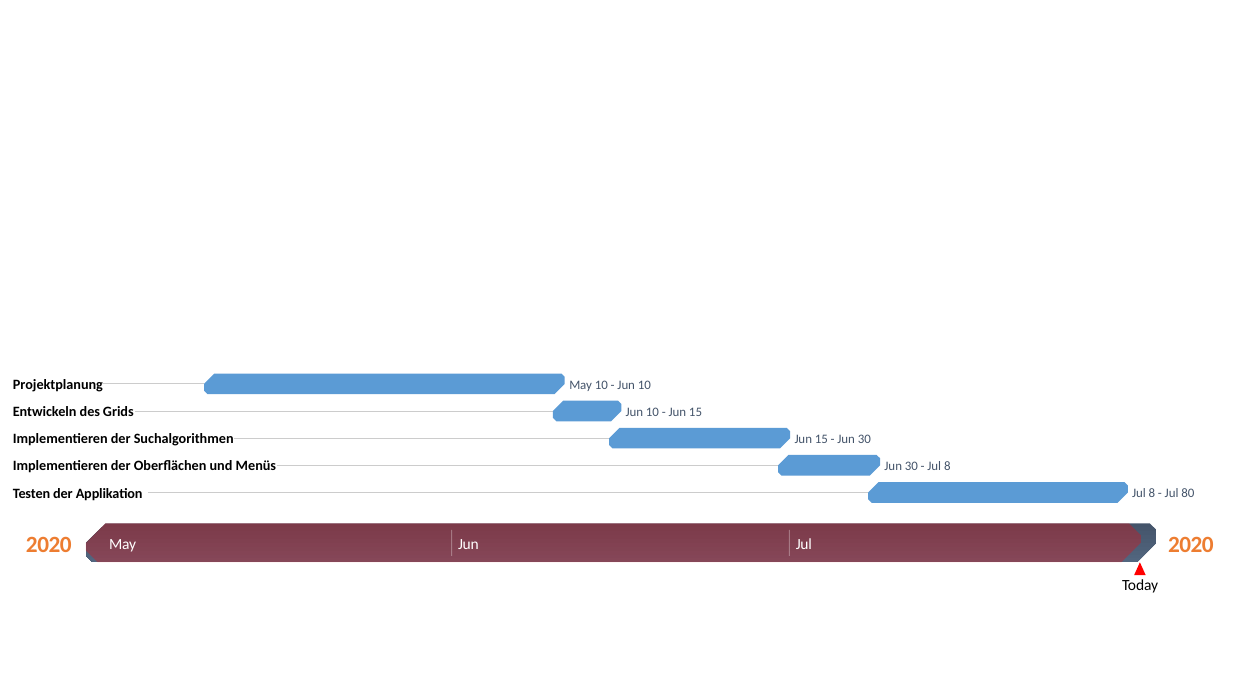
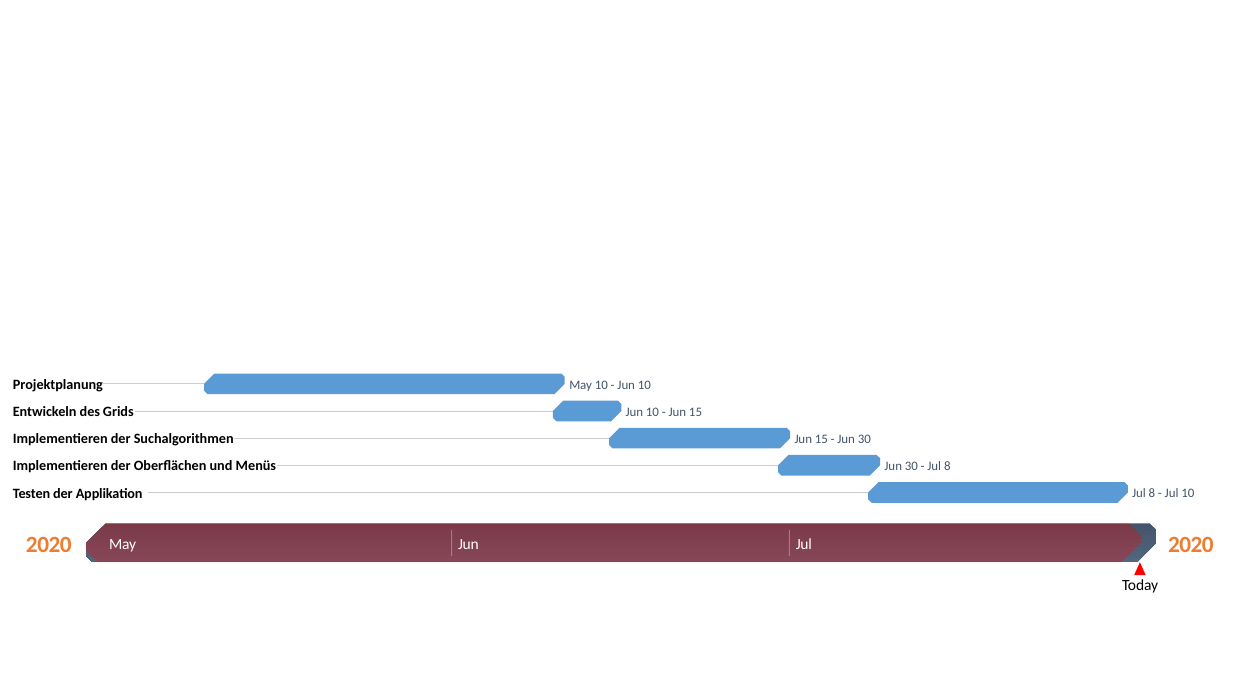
Jul 80: 80 -> 10
